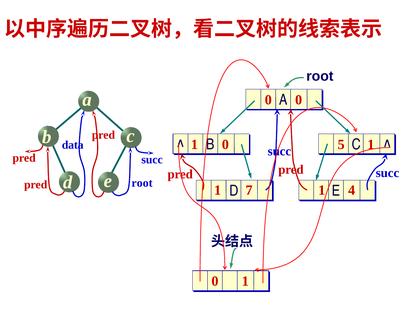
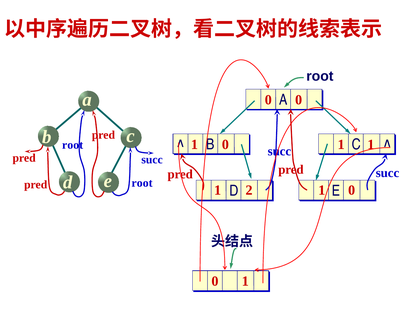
5 at (341, 145): 5 -> 1
data at (73, 145): data -> root
7: 7 -> 2
1 4: 4 -> 0
